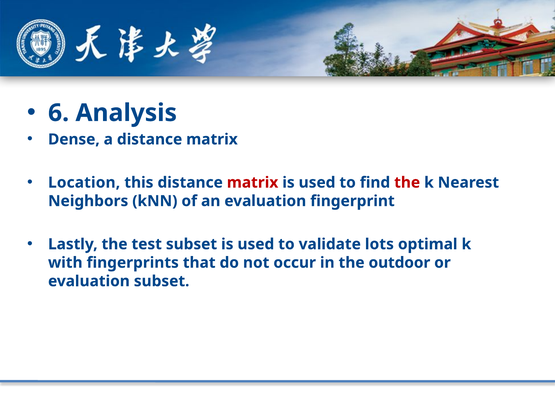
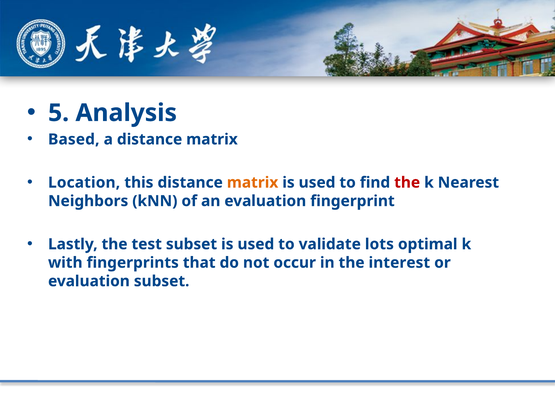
6: 6 -> 5
Dense: Dense -> Based
matrix at (253, 183) colour: red -> orange
outdoor: outdoor -> interest
